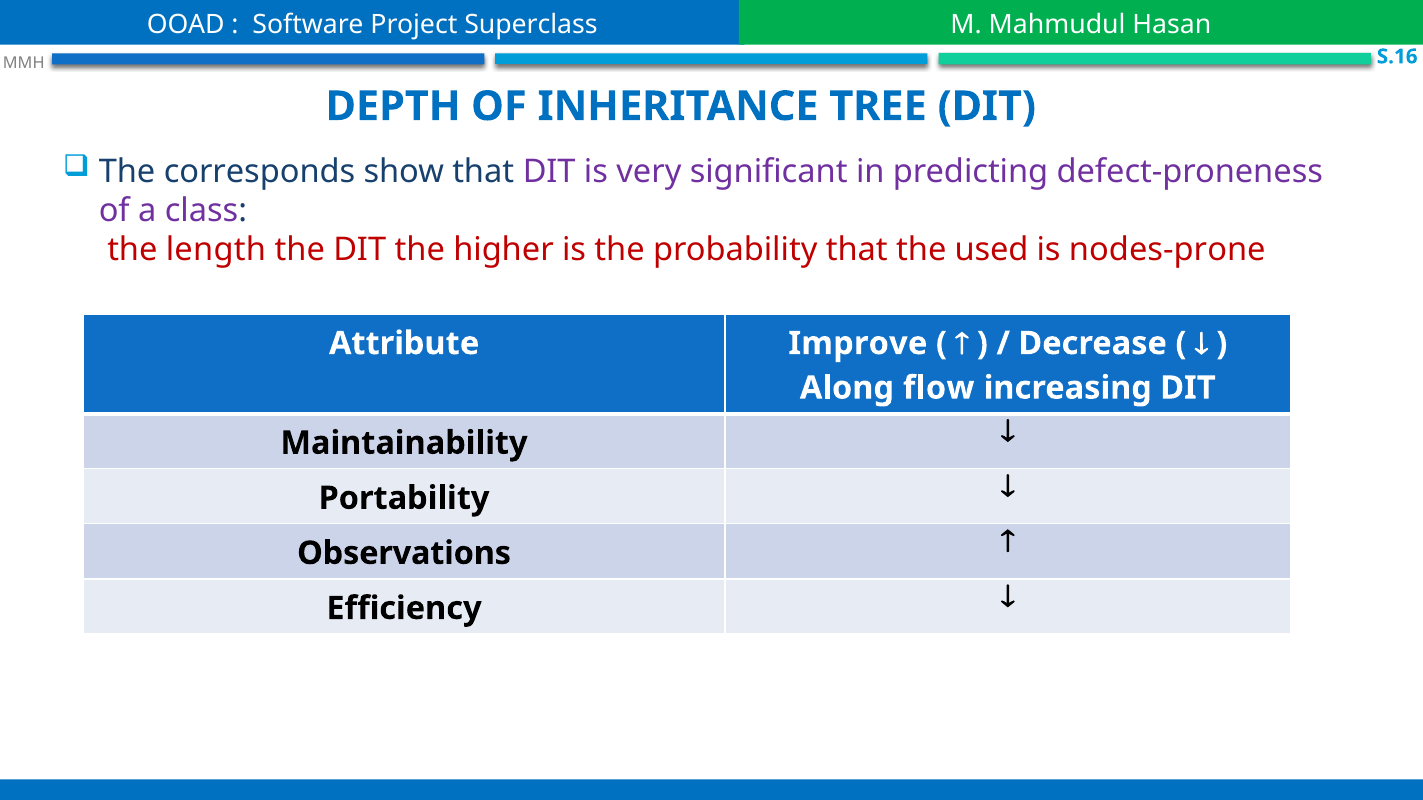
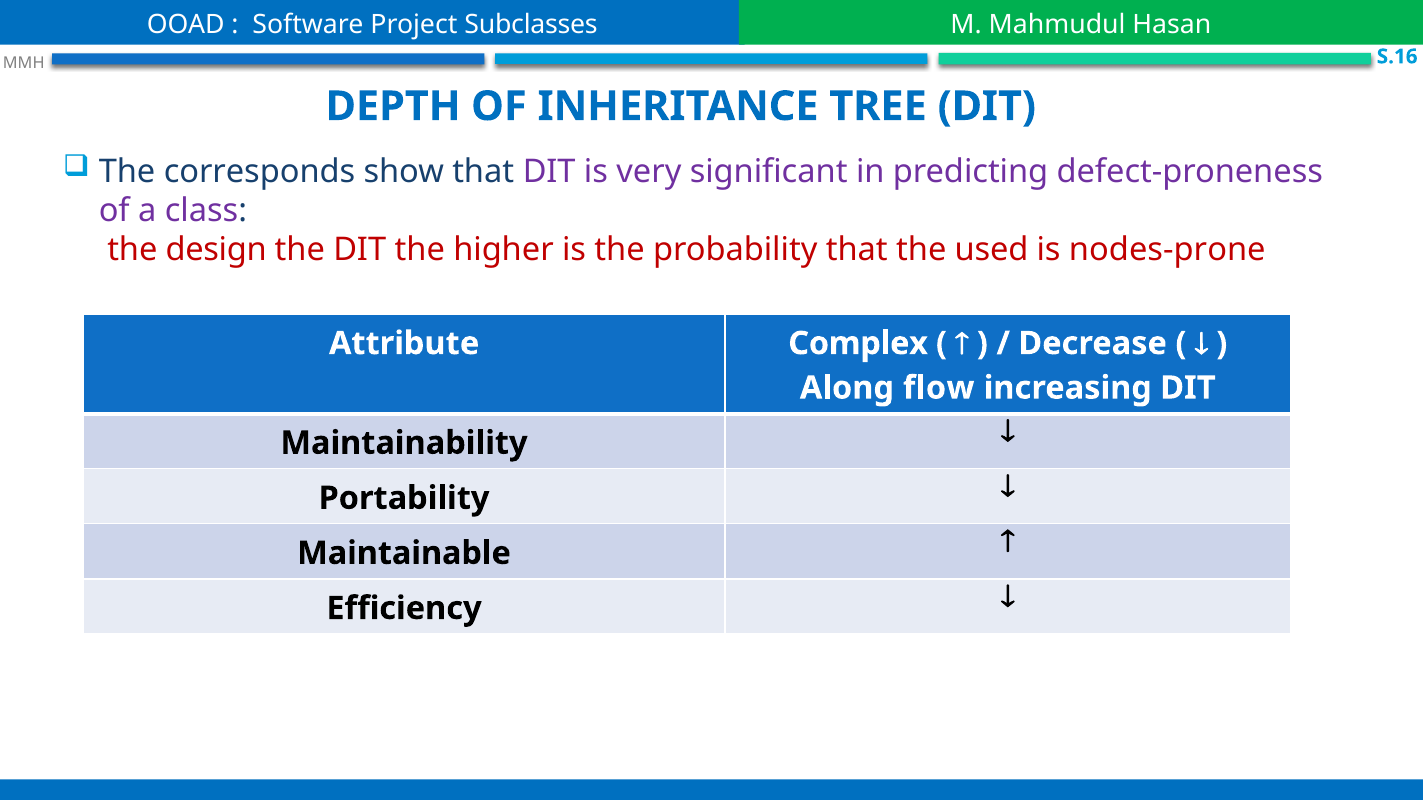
Superclass: Superclass -> Subclasses
length: length -> design
Improve: Improve -> Complex
Observations: Observations -> Maintainable
